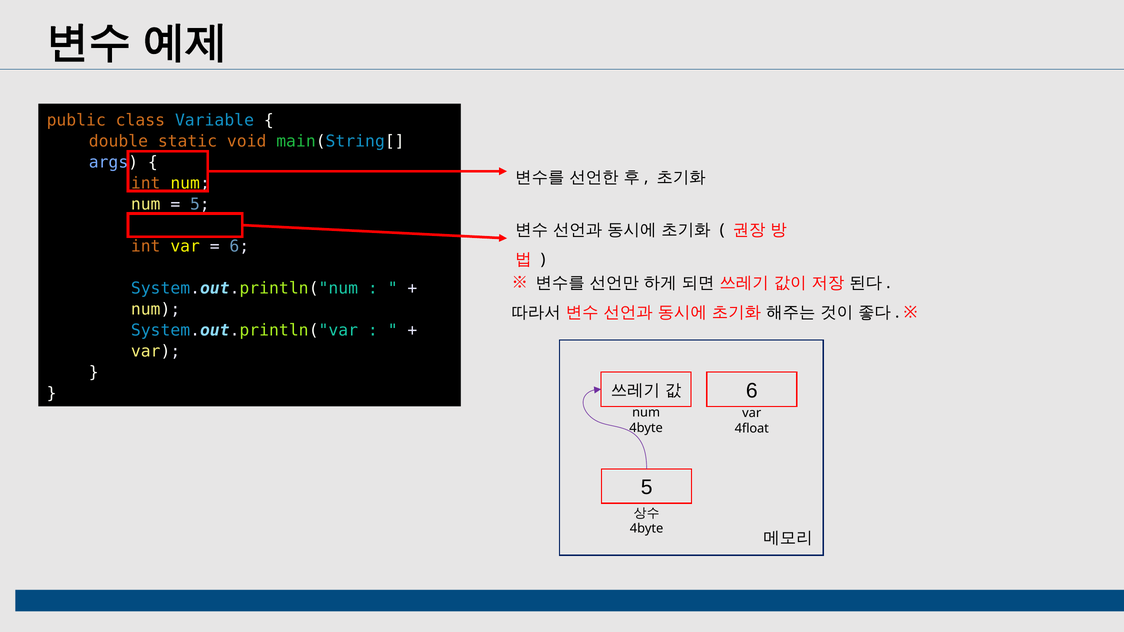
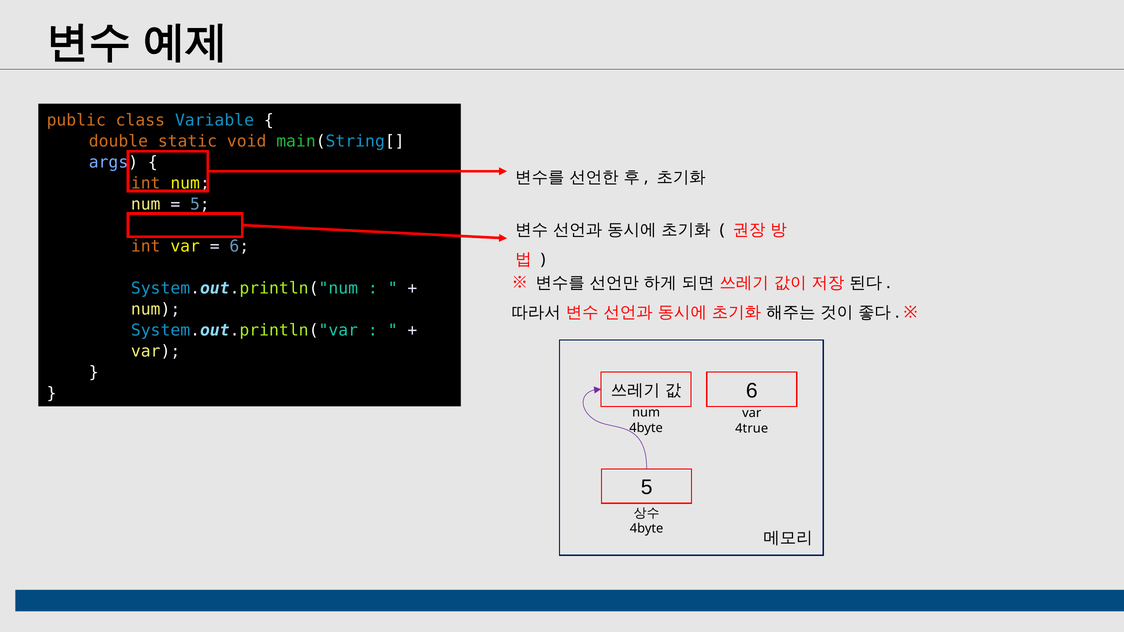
4float: 4float -> 4true
